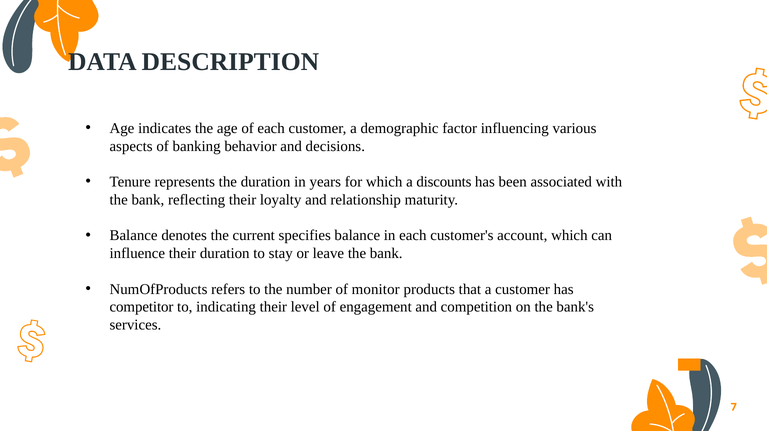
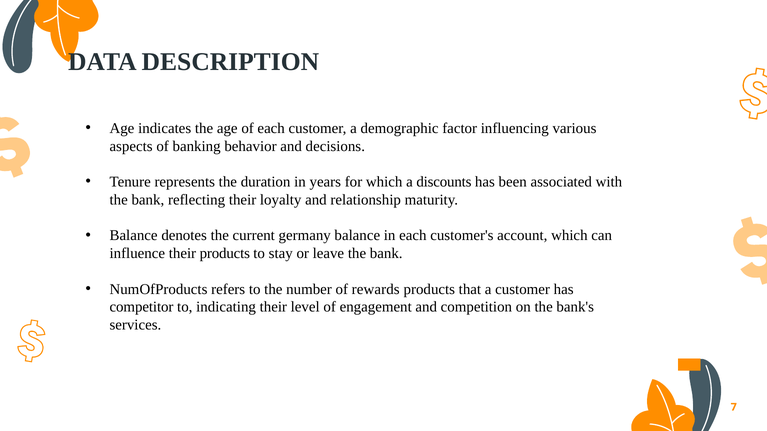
specifies: specifies -> germany
their duration: duration -> products
monitor: monitor -> rewards
